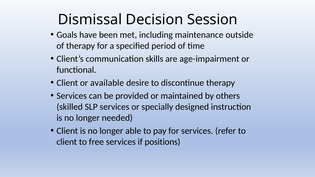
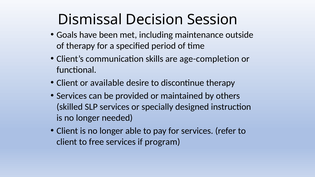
age-impairment: age-impairment -> age-completion
positions: positions -> program
